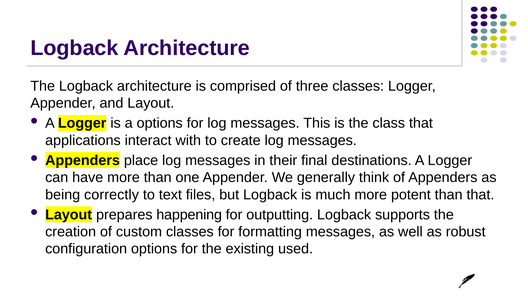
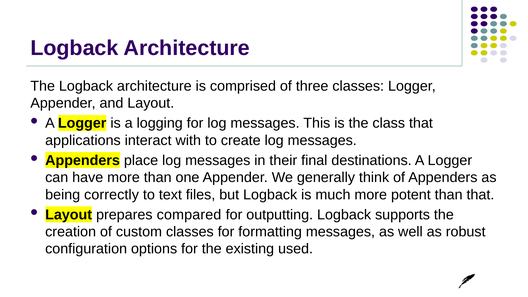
a options: options -> logging
happening: happening -> compared
